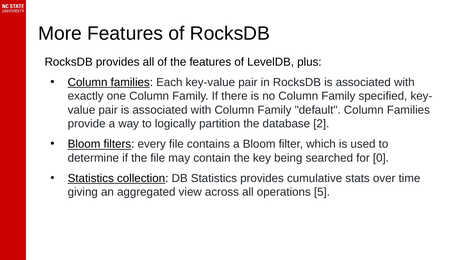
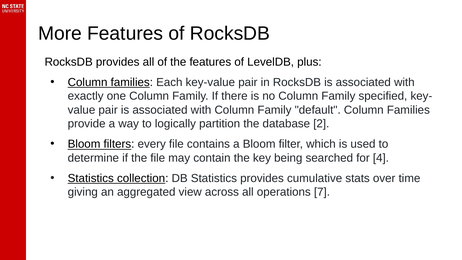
0: 0 -> 4
5: 5 -> 7
